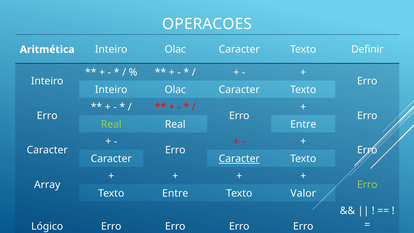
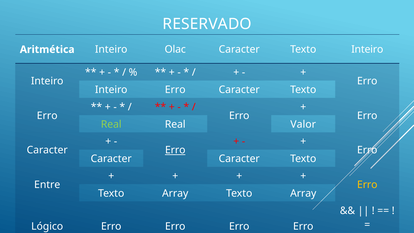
OPERACOES: OPERACOES -> RESERVADO
Texto Definir: Definir -> Inteiro
Olac at (175, 90): Olac -> Erro
Real Entre: Entre -> Valor
Erro at (175, 150) underline: none -> present
Caracter at (239, 159) underline: present -> none
Array: Array -> Entre
Erro at (367, 185) colour: light green -> yellow
Entre at (175, 193): Entre -> Array
Valor at (303, 193): Valor -> Array
